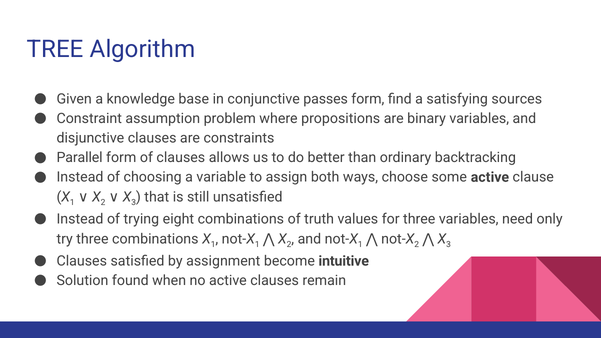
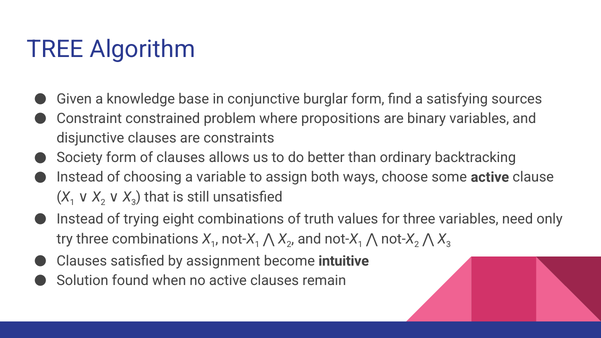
passes: passes -> burglar
assumption: assumption -> constrained
Parallel: Parallel -> Society
